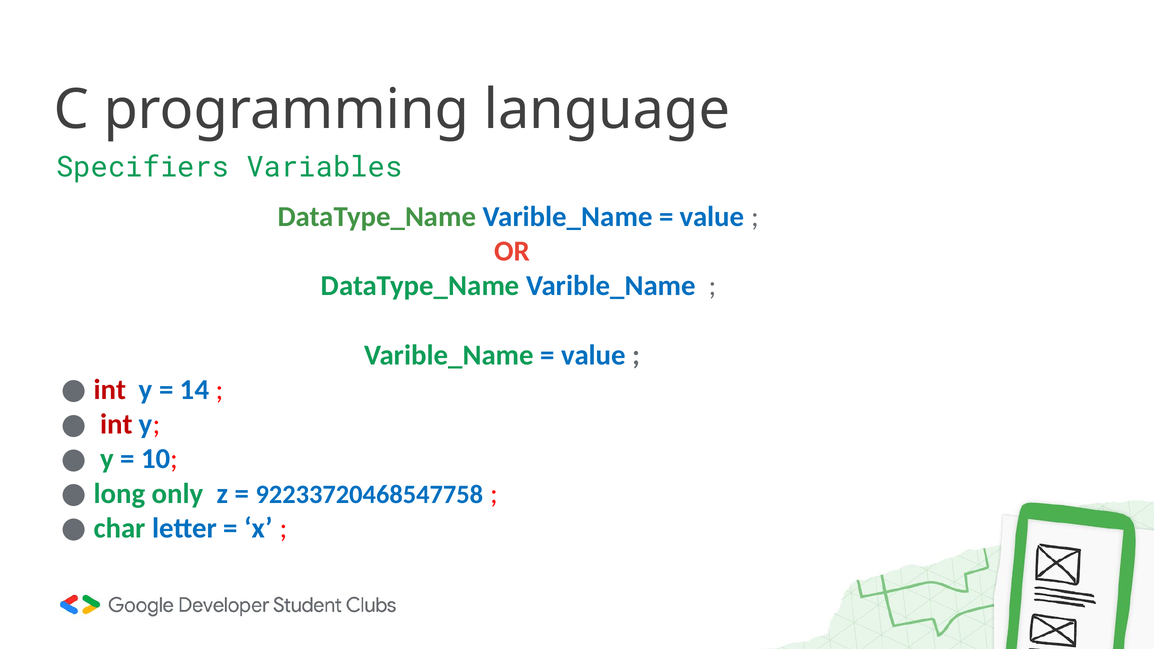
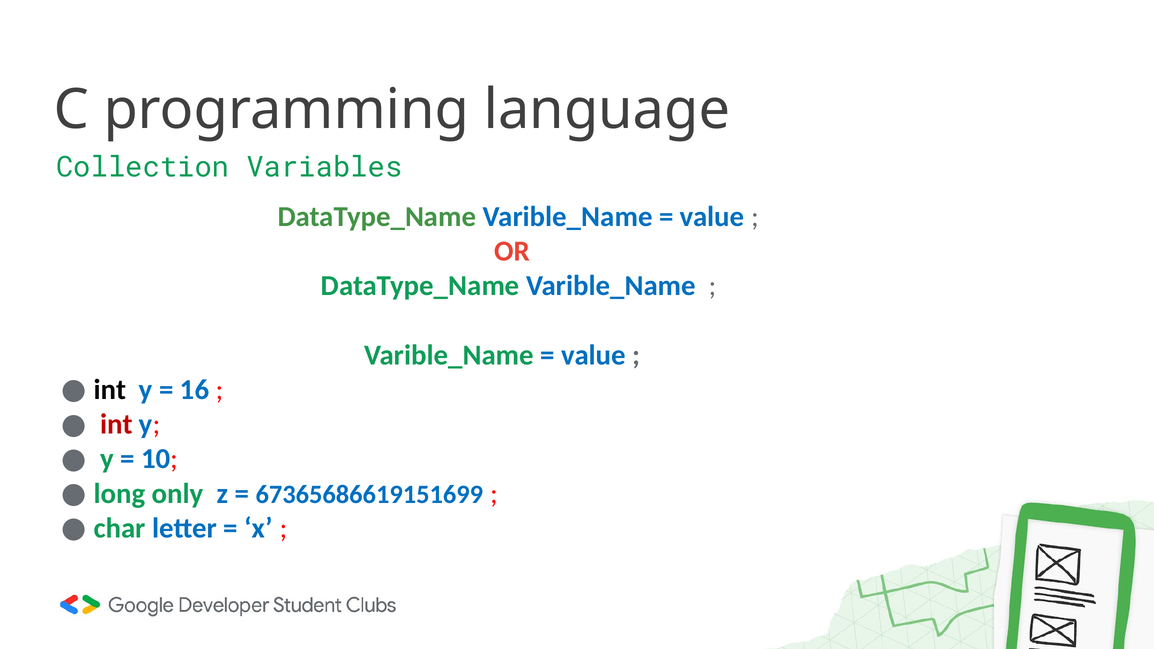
Specifiers: Specifiers -> Collection
int at (110, 390) colour: red -> black
14: 14 -> 16
92233720468547758: 92233720468547758 -> 67365686619151699
